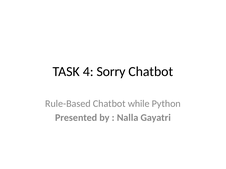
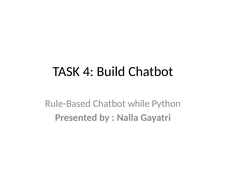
Sorry: Sorry -> Build
